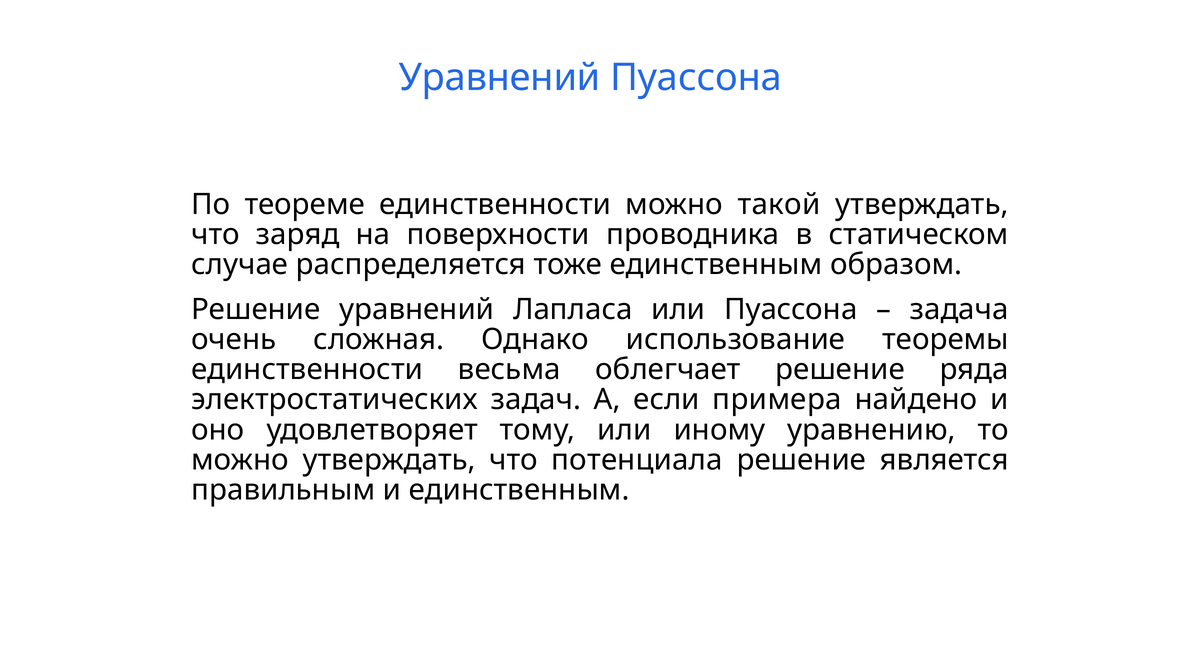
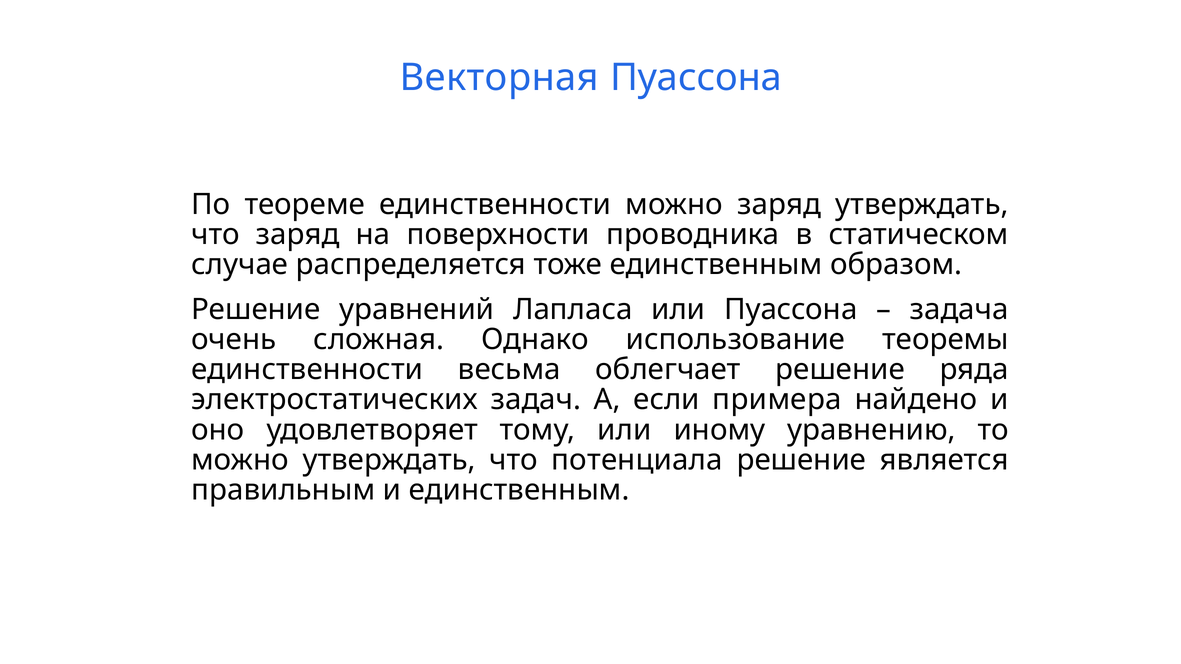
Уравнений at (500, 78): Уравнений -> Векторная
можно такой: такой -> заряд
